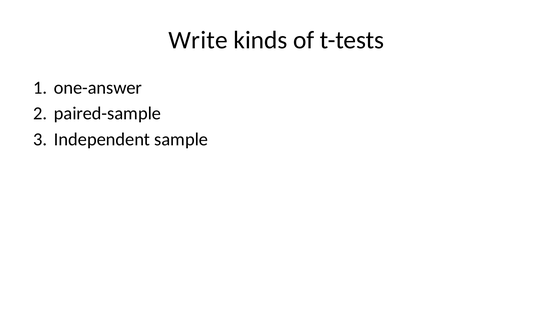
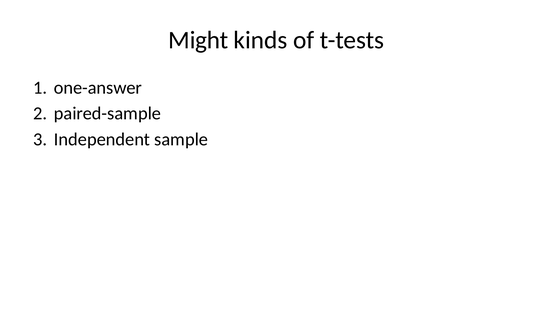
Write: Write -> Might
